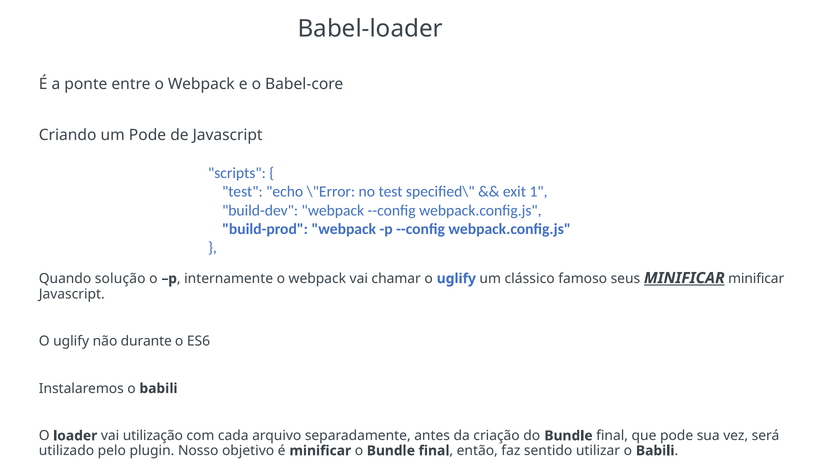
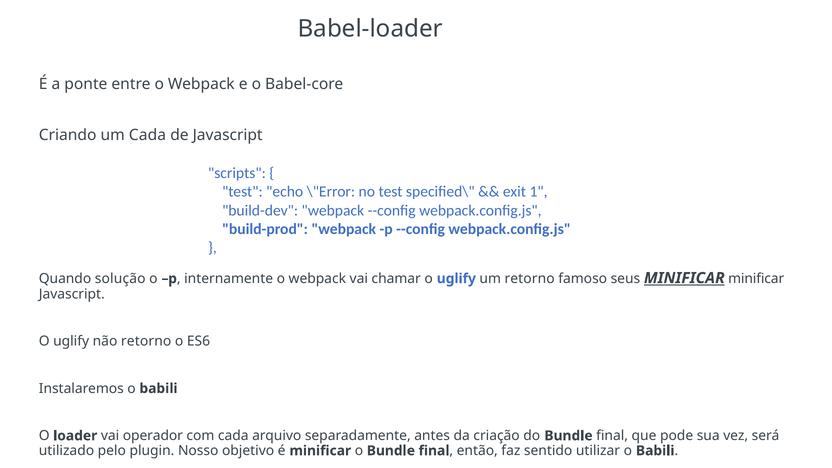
um Pode: Pode -> Cada
um clássico: clássico -> retorno
não durante: durante -> retorno
utilização: utilização -> operador
